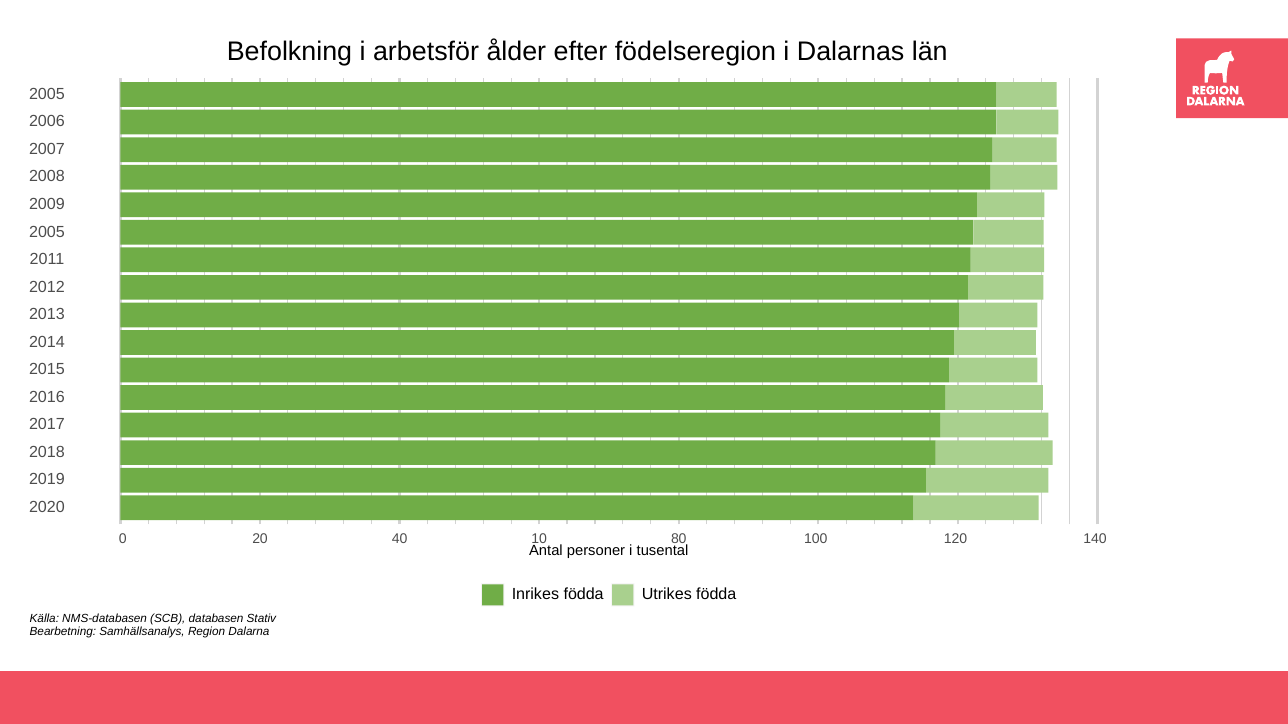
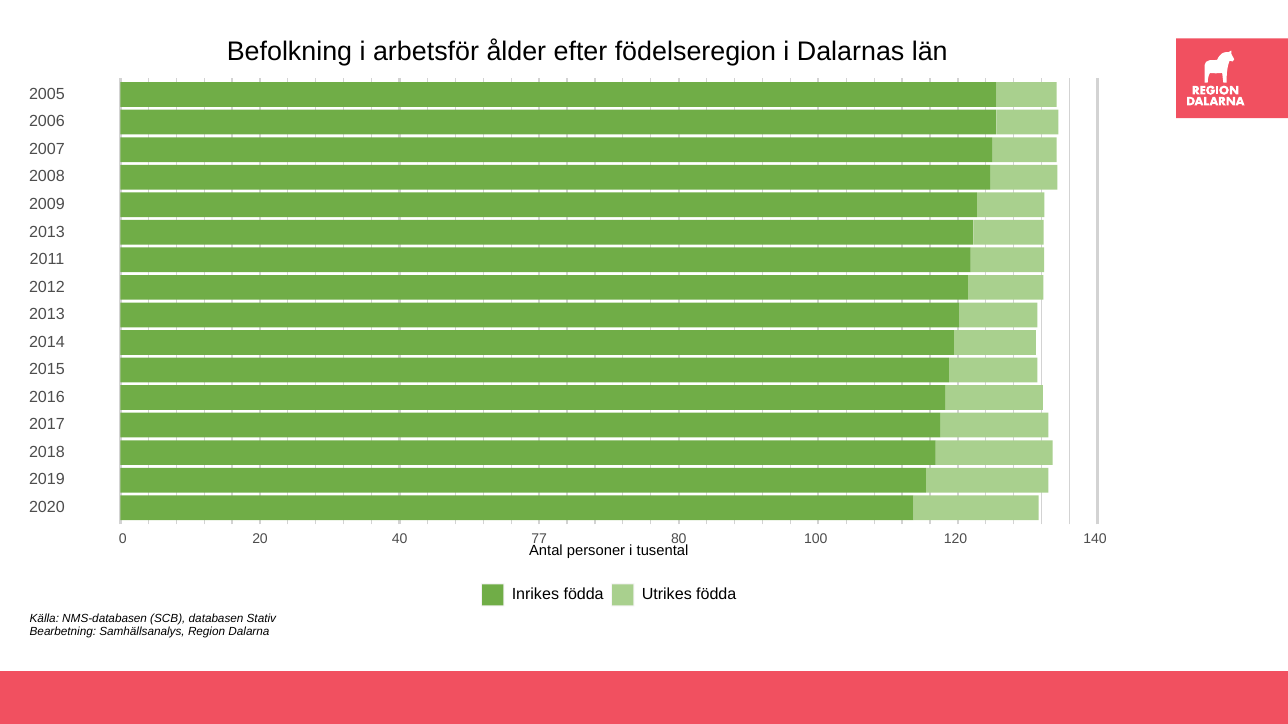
2005 at (47, 232): 2005 -> 2013
10: 10 -> 77
